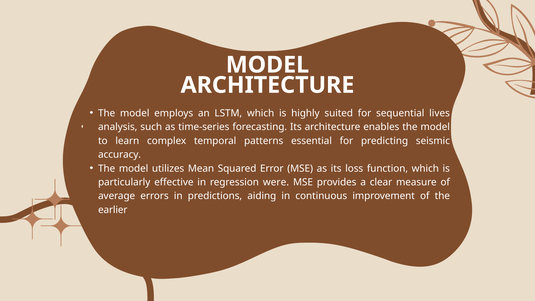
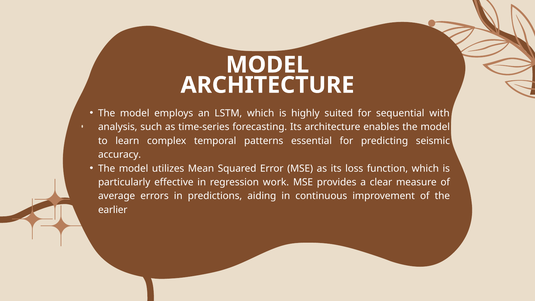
lives: lives -> with
were: were -> work
